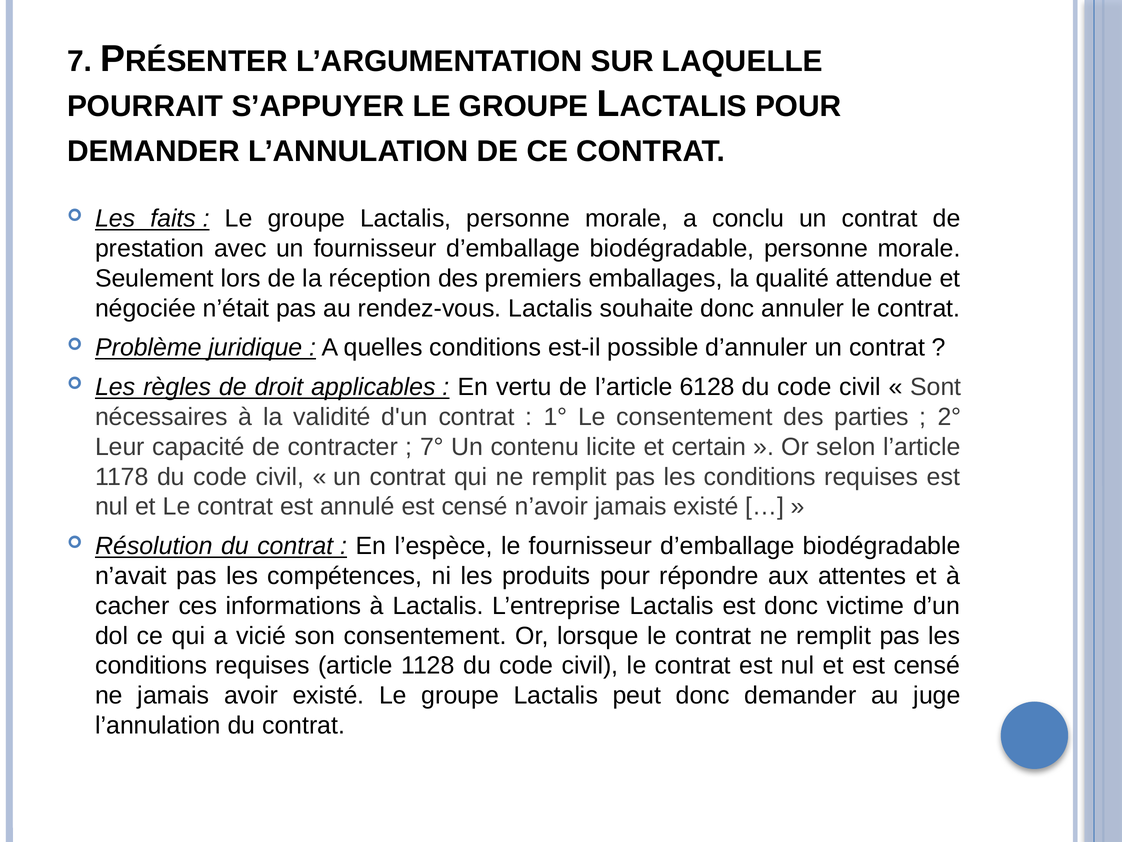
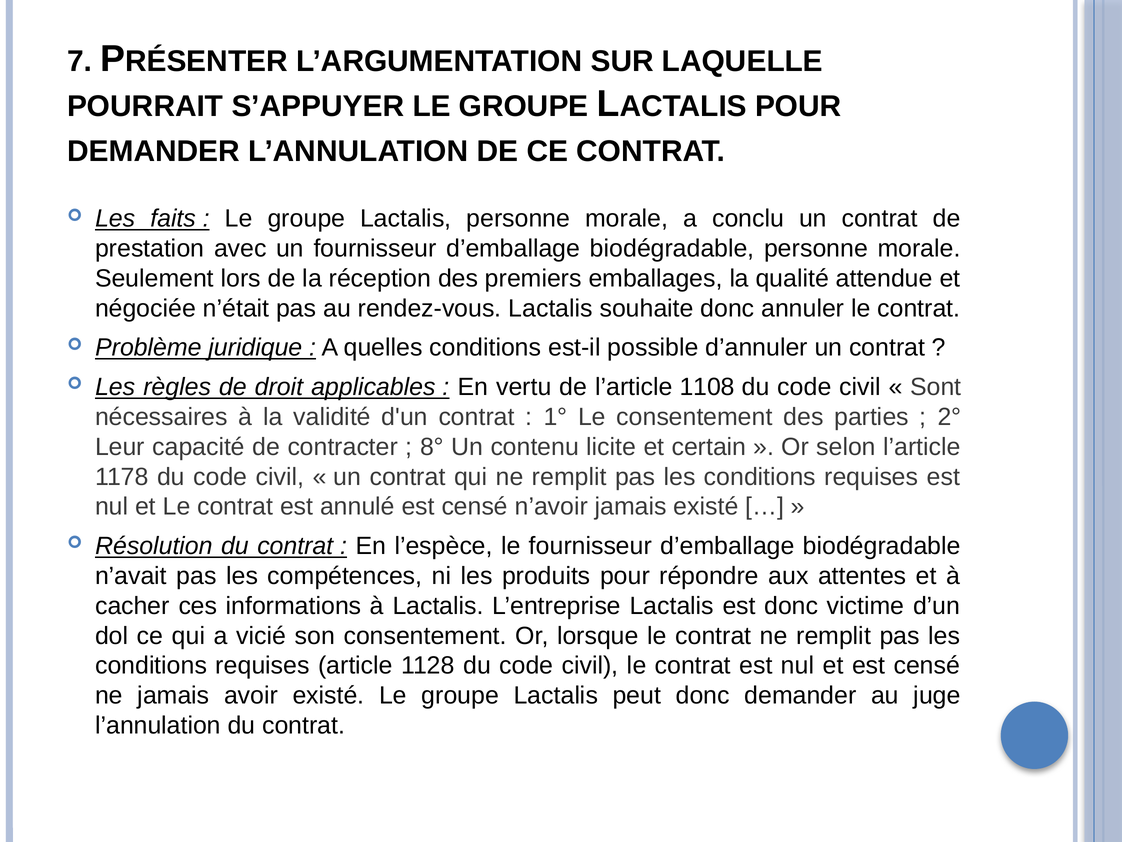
6128: 6128 -> 1108
7°: 7° -> 8°
